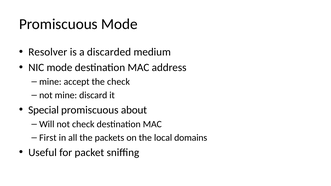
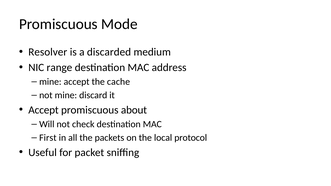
NIC mode: mode -> range
the check: check -> cache
Special at (44, 110): Special -> Accept
domains: domains -> protocol
